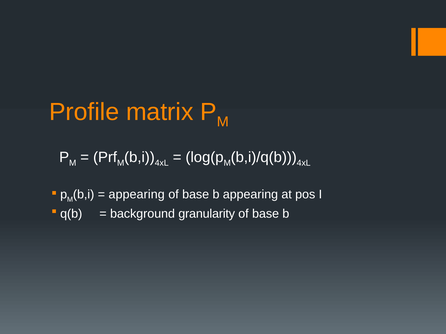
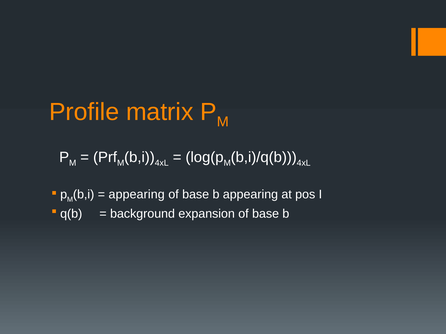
granularity: granularity -> expansion
